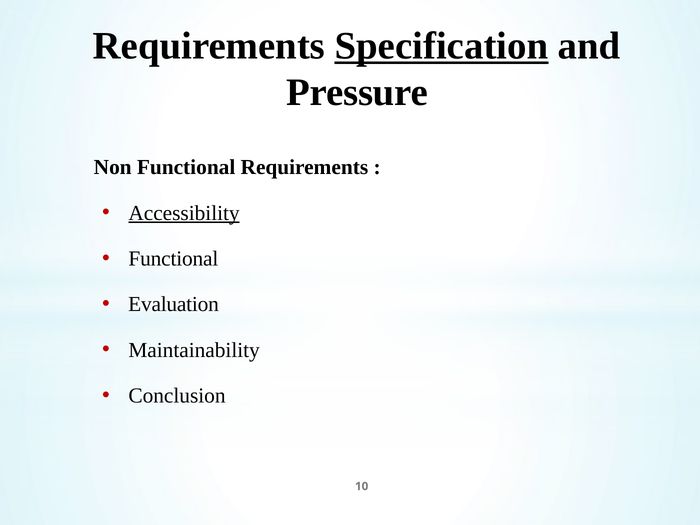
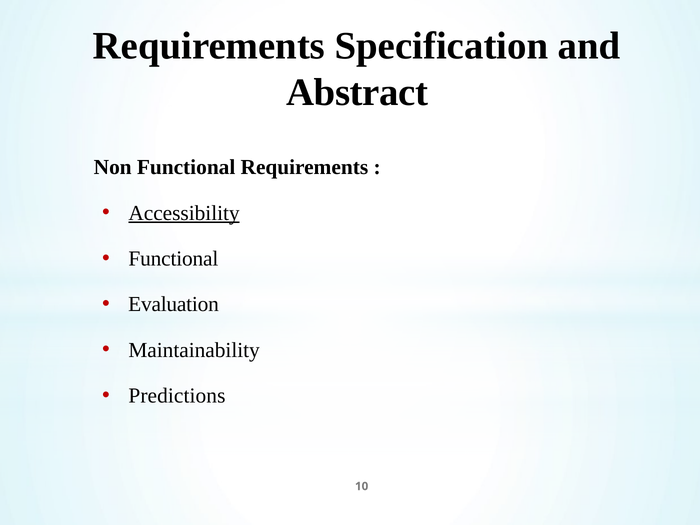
Specification underline: present -> none
Pressure: Pressure -> Abstract
Conclusion: Conclusion -> Predictions
